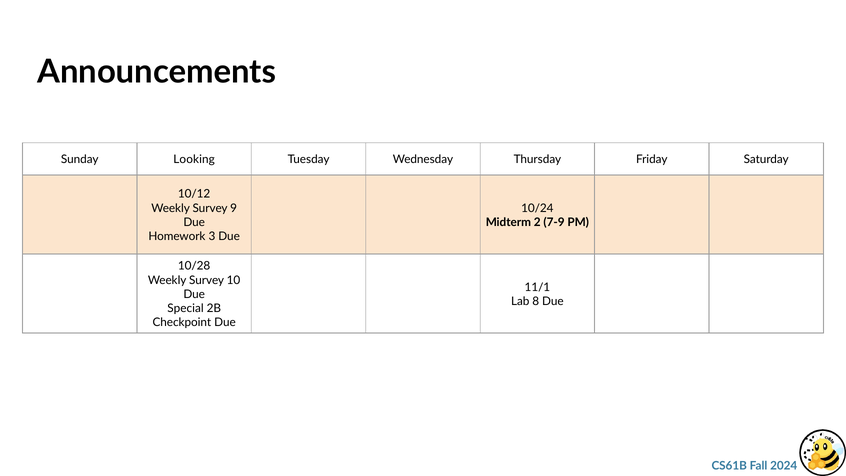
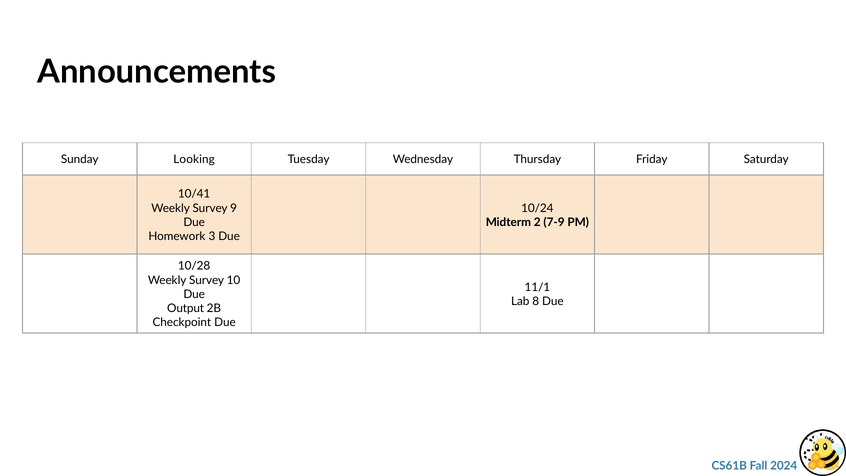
10/12: 10/12 -> 10/41
Special: Special -> Output
